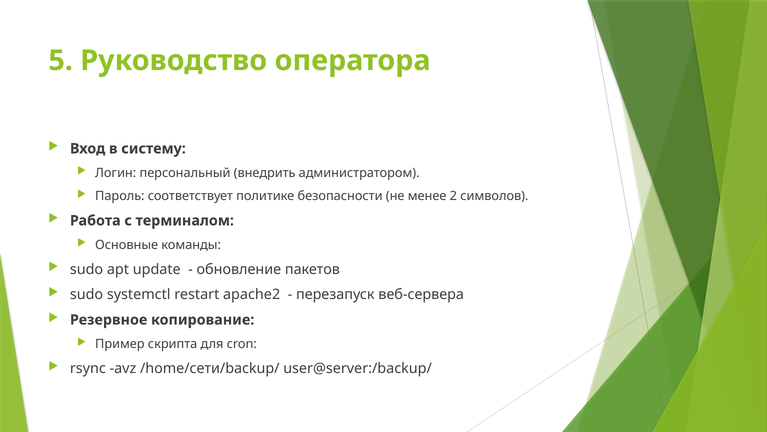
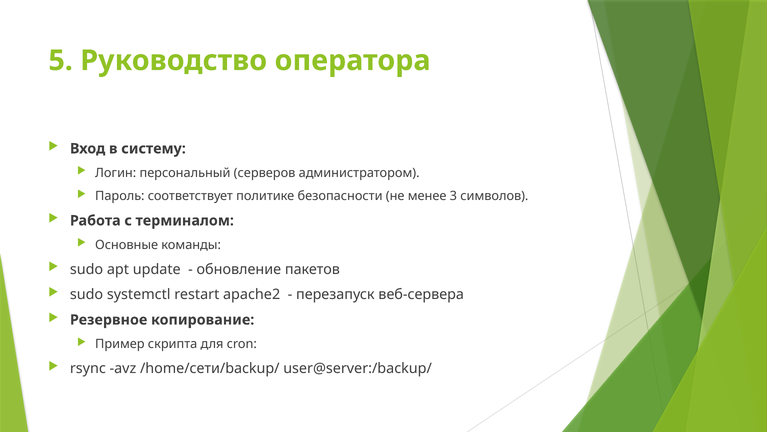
внедрить: внедрить -> серверов
2: 2 -> 3
